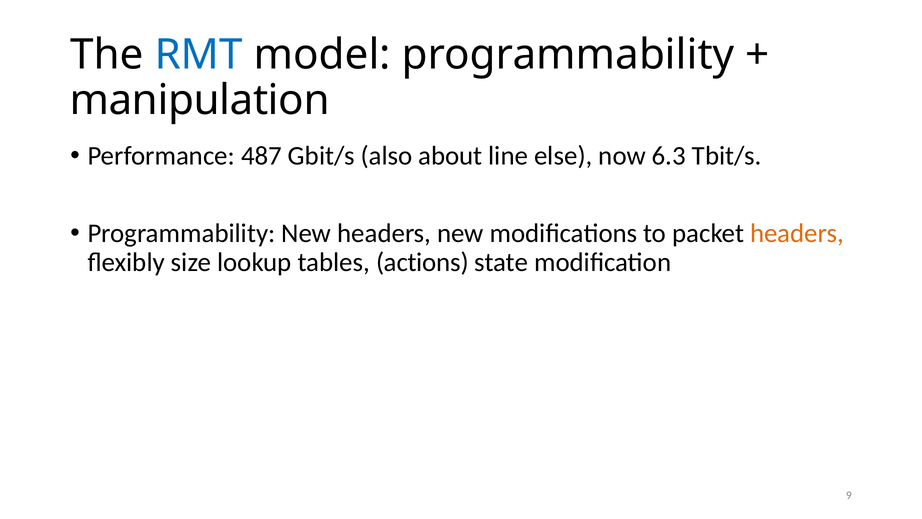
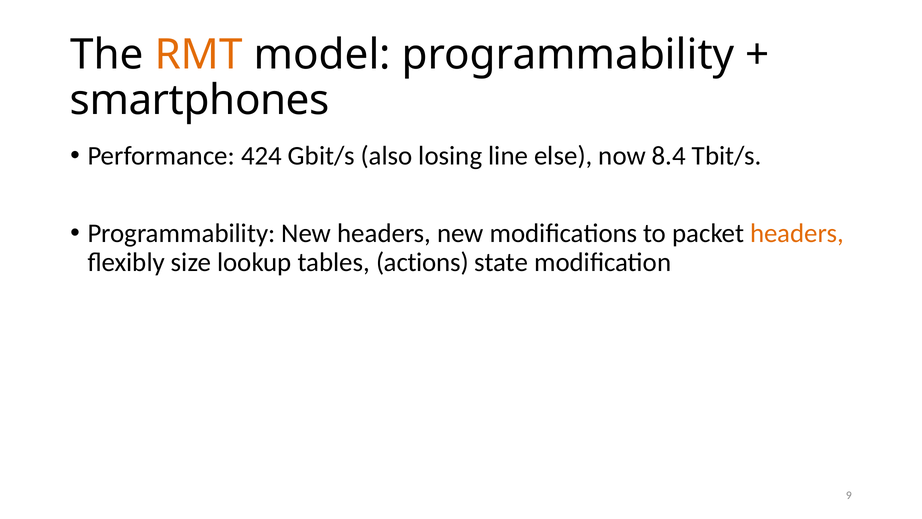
RMT colour: blue -> orange
manipulation: manipulation -> smartphones
487: 487 -> 424
about: about -> losing
6.3: 6.3 -> 8.4
